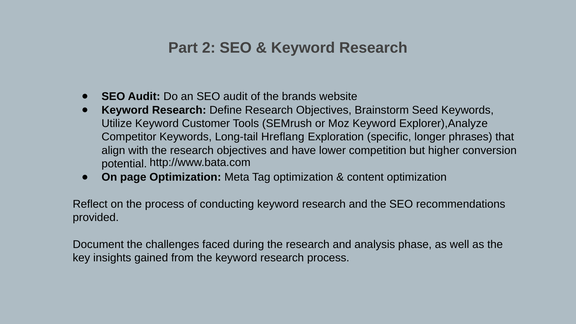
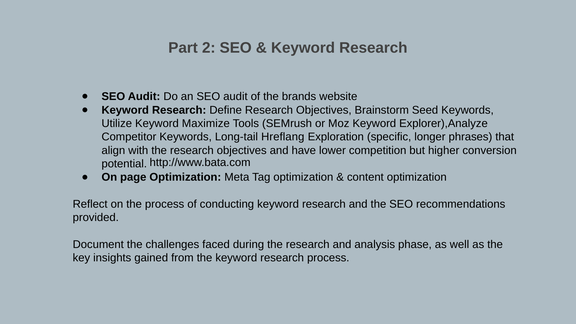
Customer: Customer -> Maximize
